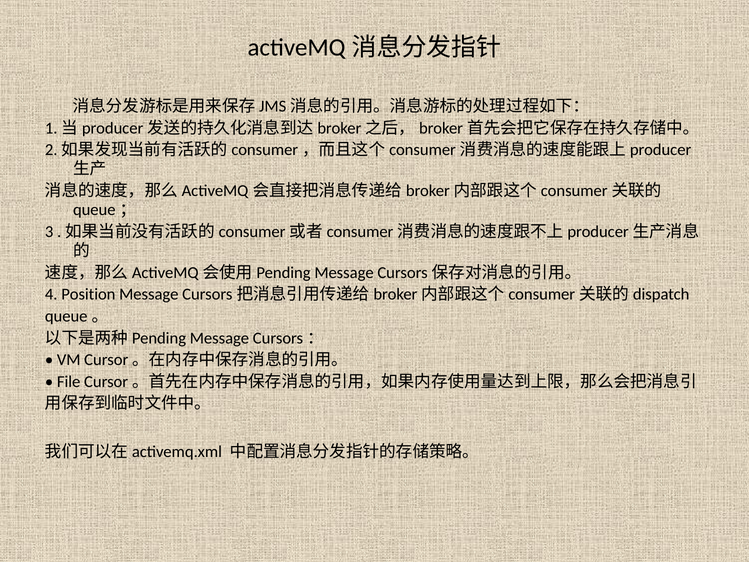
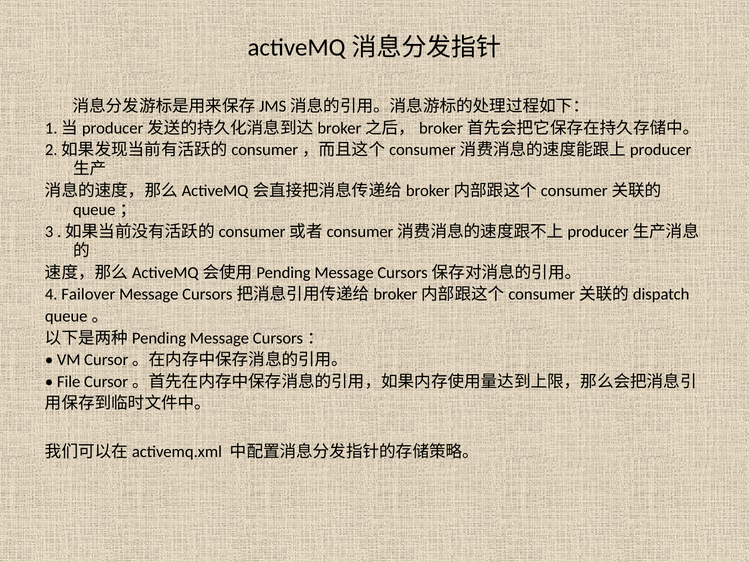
Position: Position -> Failover
